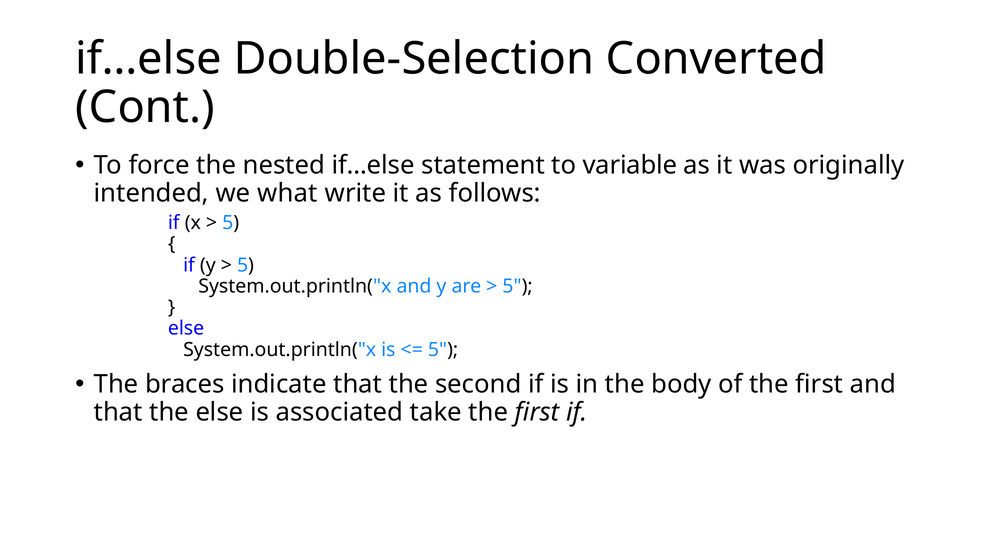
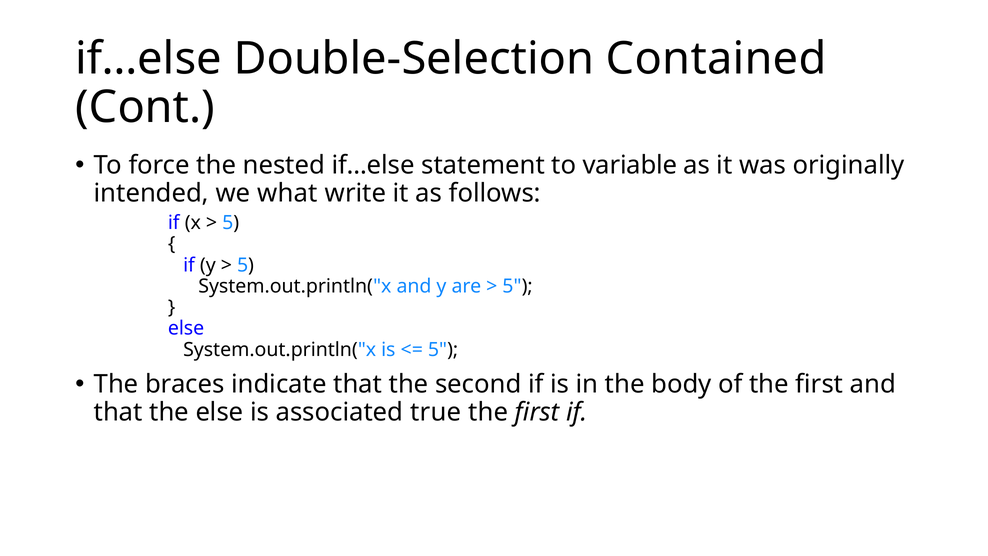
Converted: Converted -> Contained
take: take -> true
